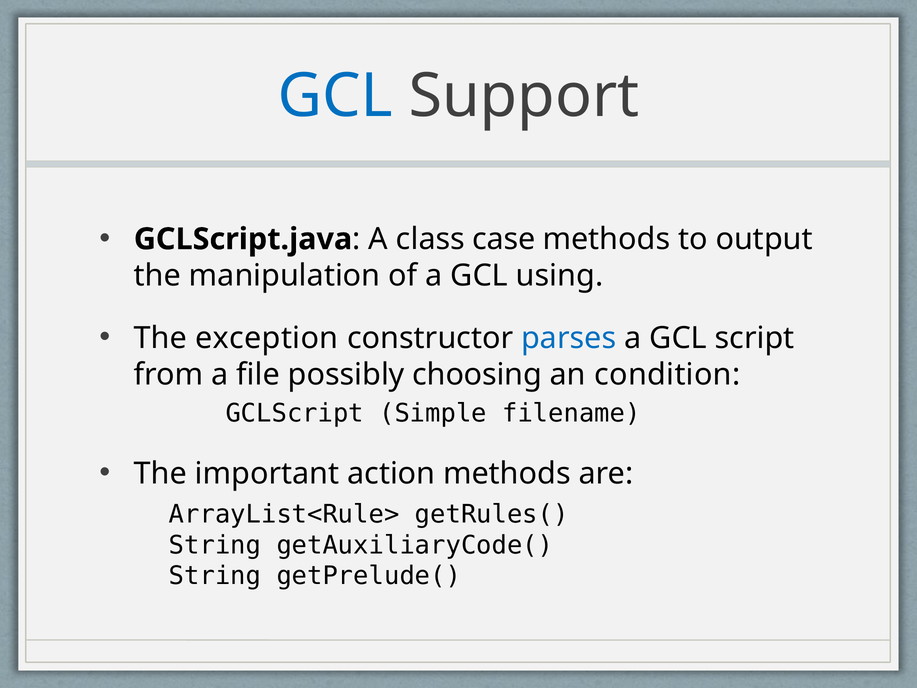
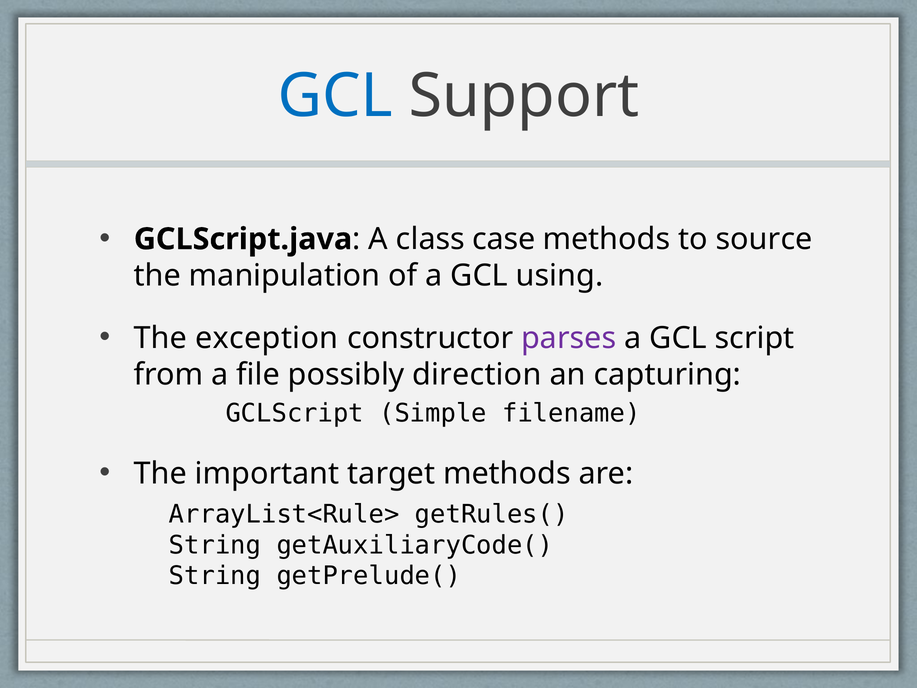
output: output -> source
parses colour: blue -> purple
choosing: choosing -> direction
condition: condition -> capturing
action: action -> target
